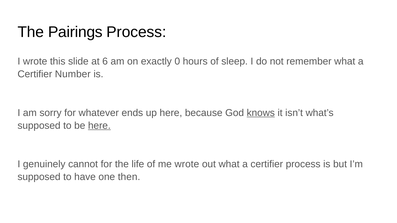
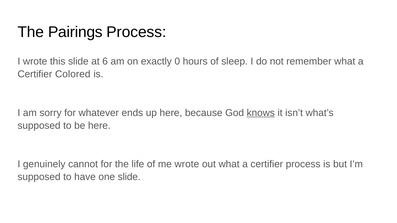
Number: Number -> Colored
here at (99, 126) underline: present -> none
one then: then -> slide
